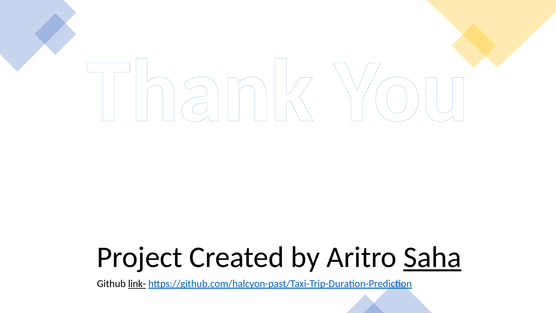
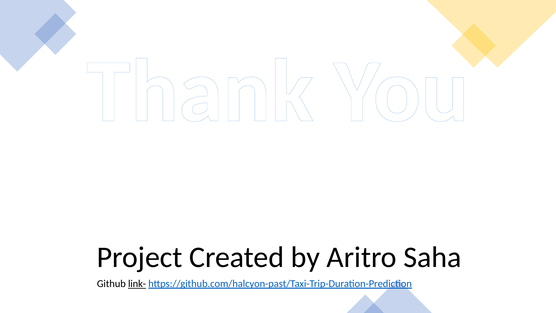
Saha underline: present -> none
